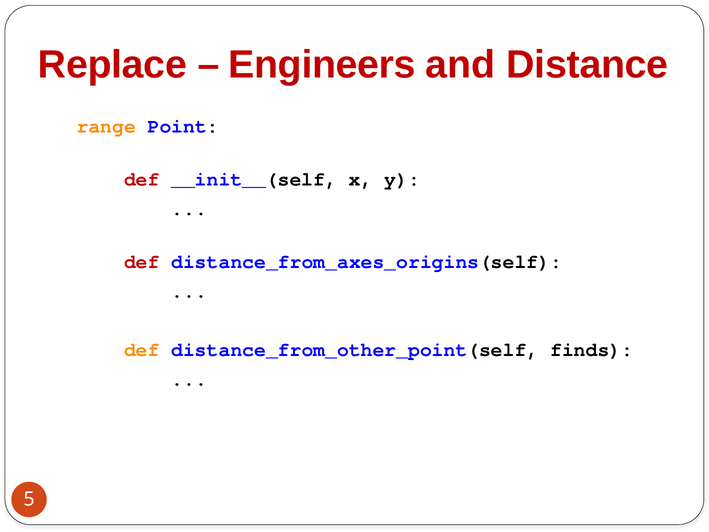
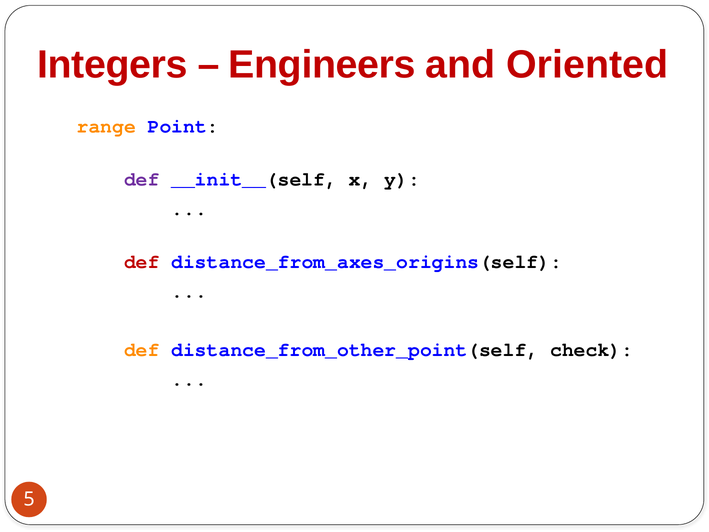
Replace: Replace -> Integers
Distance: Distance -> Oriented
def at (142, 179) colour: red -> purple
finds: finds -> check
